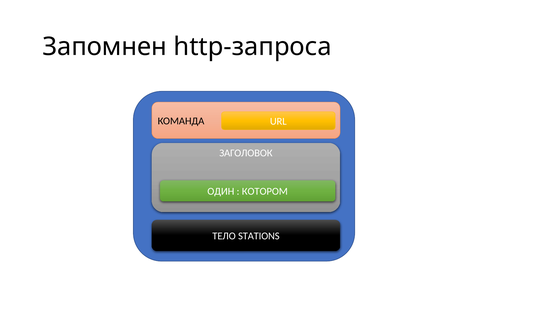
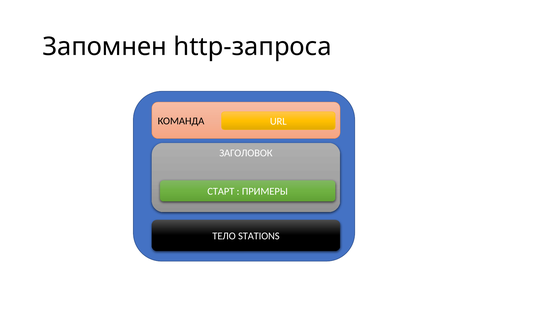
ОДИН: ОДИН -> СТАРТ
КОТОРОМ: КОТОРОМ -> ПРИМЕРЫ
